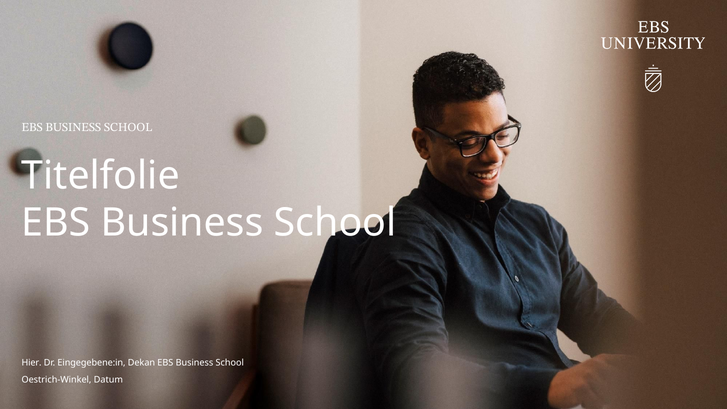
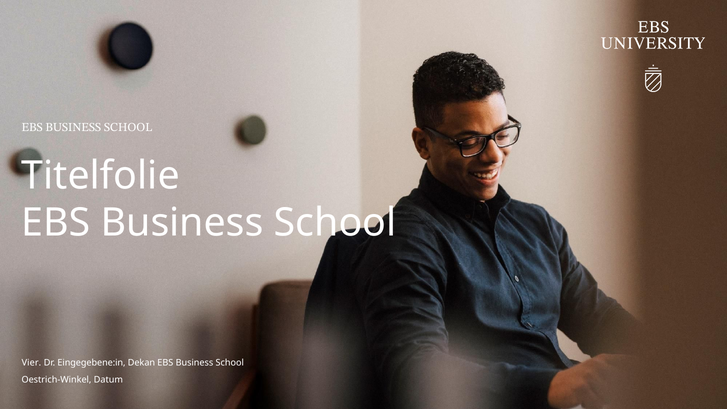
Hier: Hier -> Vier
